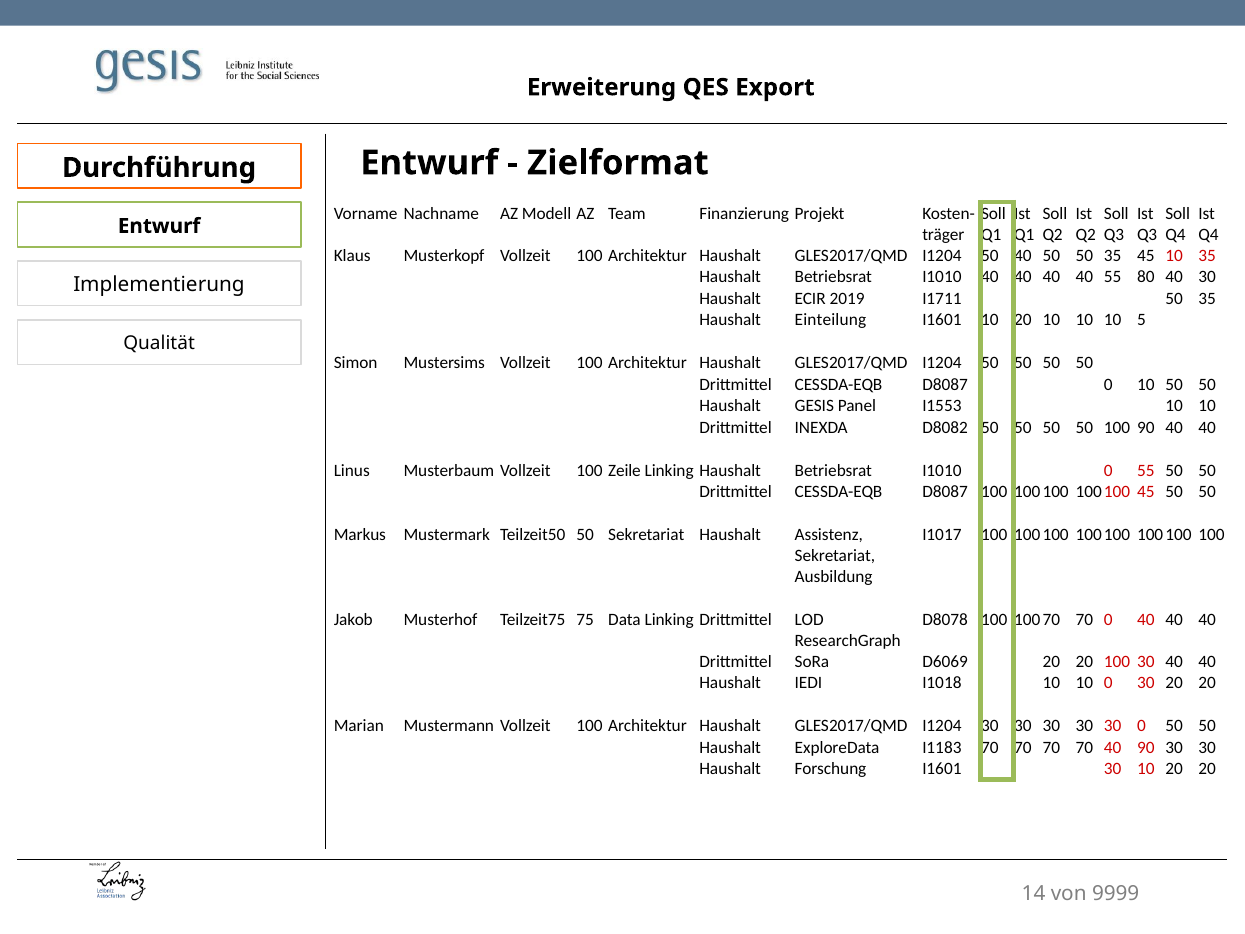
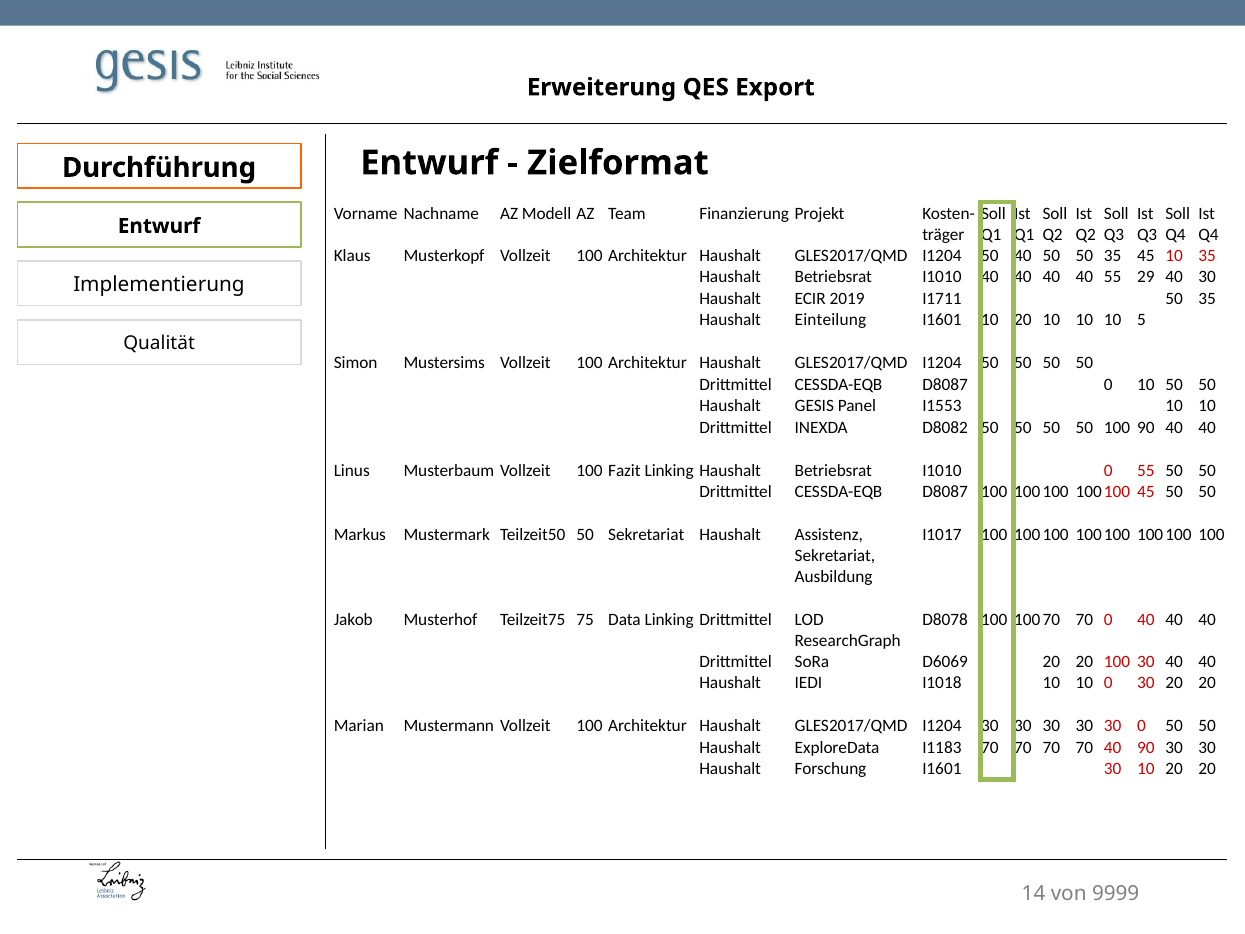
80: 80 -> 29
Zeile: Zeile -> Fazit
